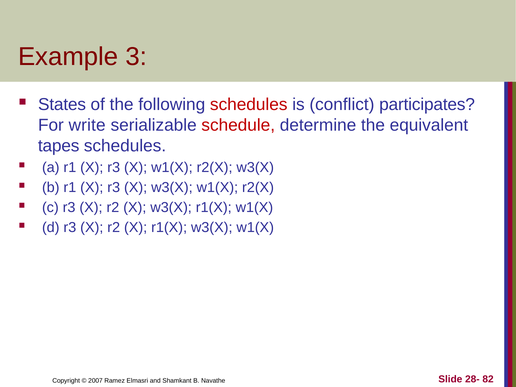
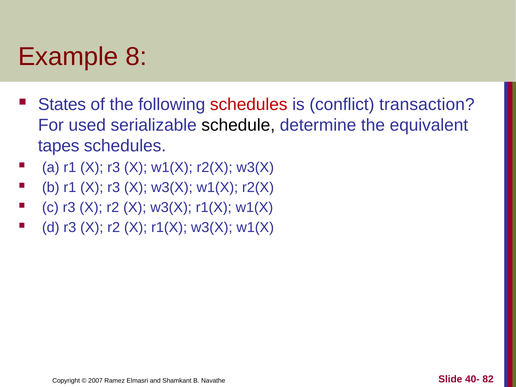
3: 3 -> 8
participates: participates -> transaction
write: write -> used
schedule colour: red -> black
28-: 28- -> 40-
